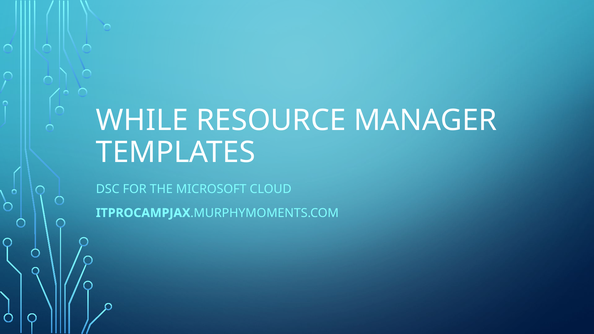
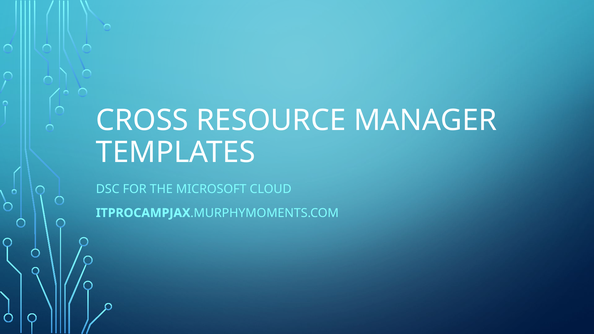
WHILE: WHILE -> CROSS
